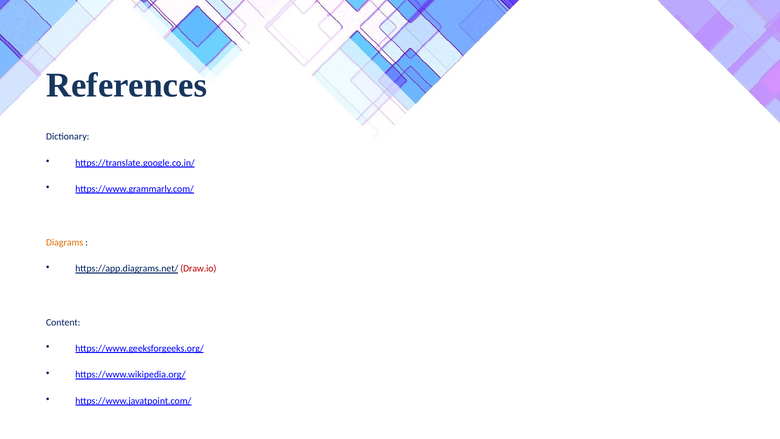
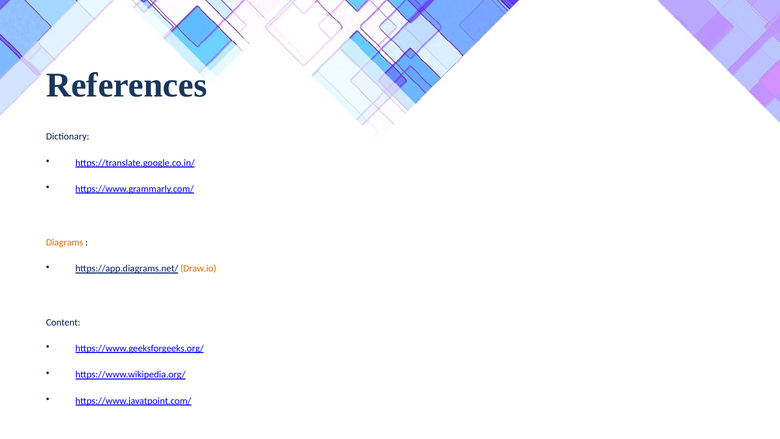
Draw.io colour: red -> orange
